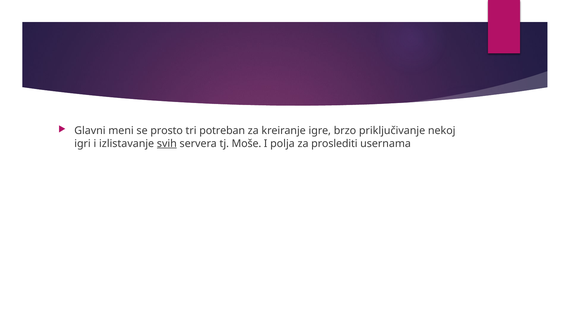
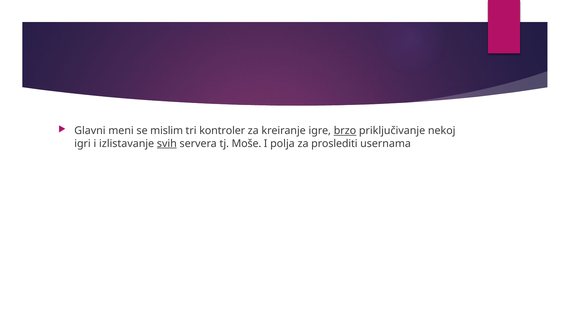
prosto: prosto -> mislim
potreban: potreban -> kontroler
brzo underline: none -> present
